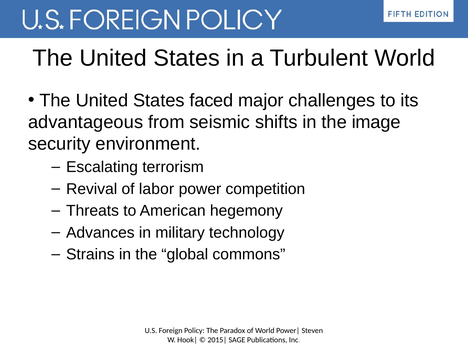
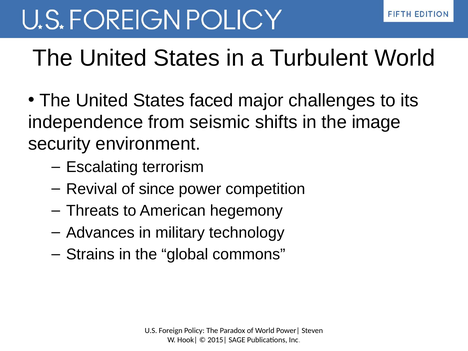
advantageous: advantageous -> independence
labor: labor -> since
